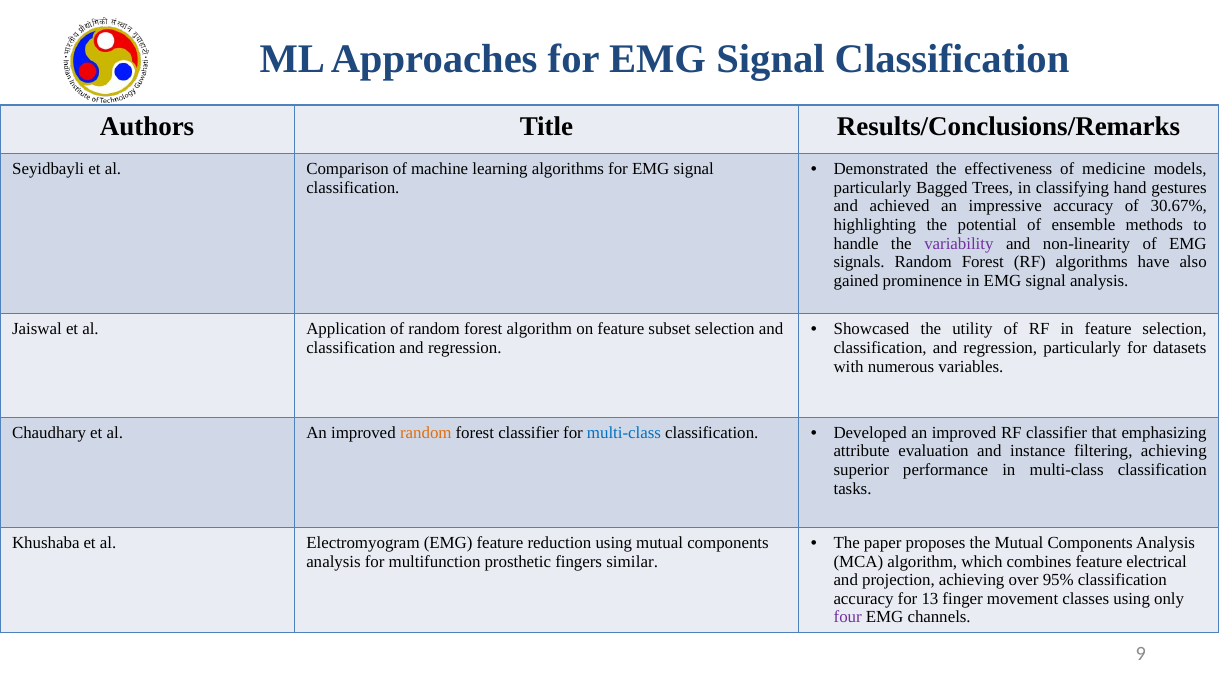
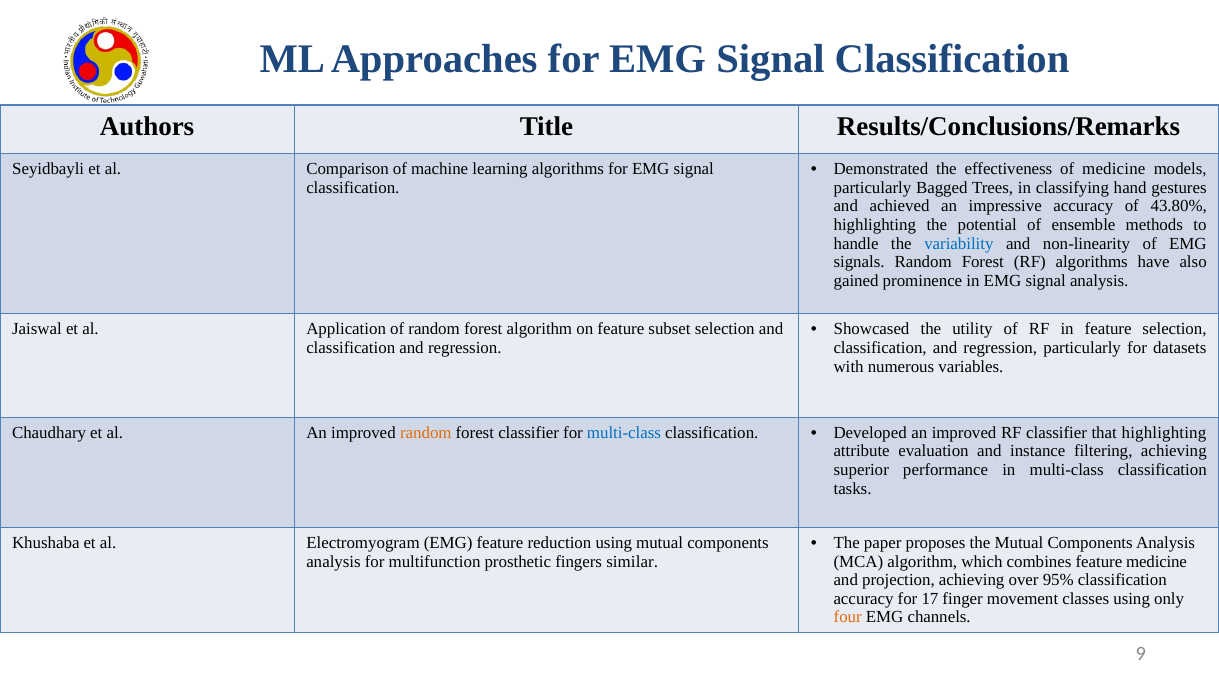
30.67%: 30.67% -> 43.80%
variability colour: purple -> blue
that emphasizing: emphasizing -> highlighting
feature electrical: electrical -> medicine
13: 13 -> 17
four colour: purple -> orange
